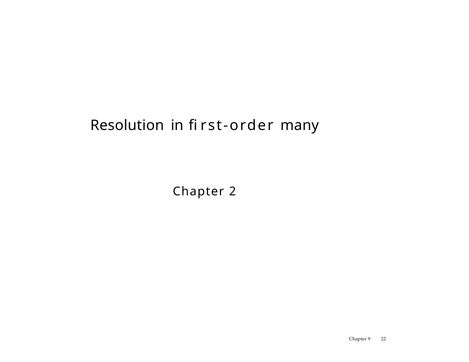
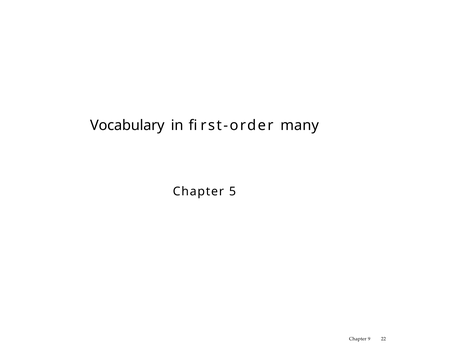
Resolution: Resolution -> Vocabulary
2: 2 -> 5
